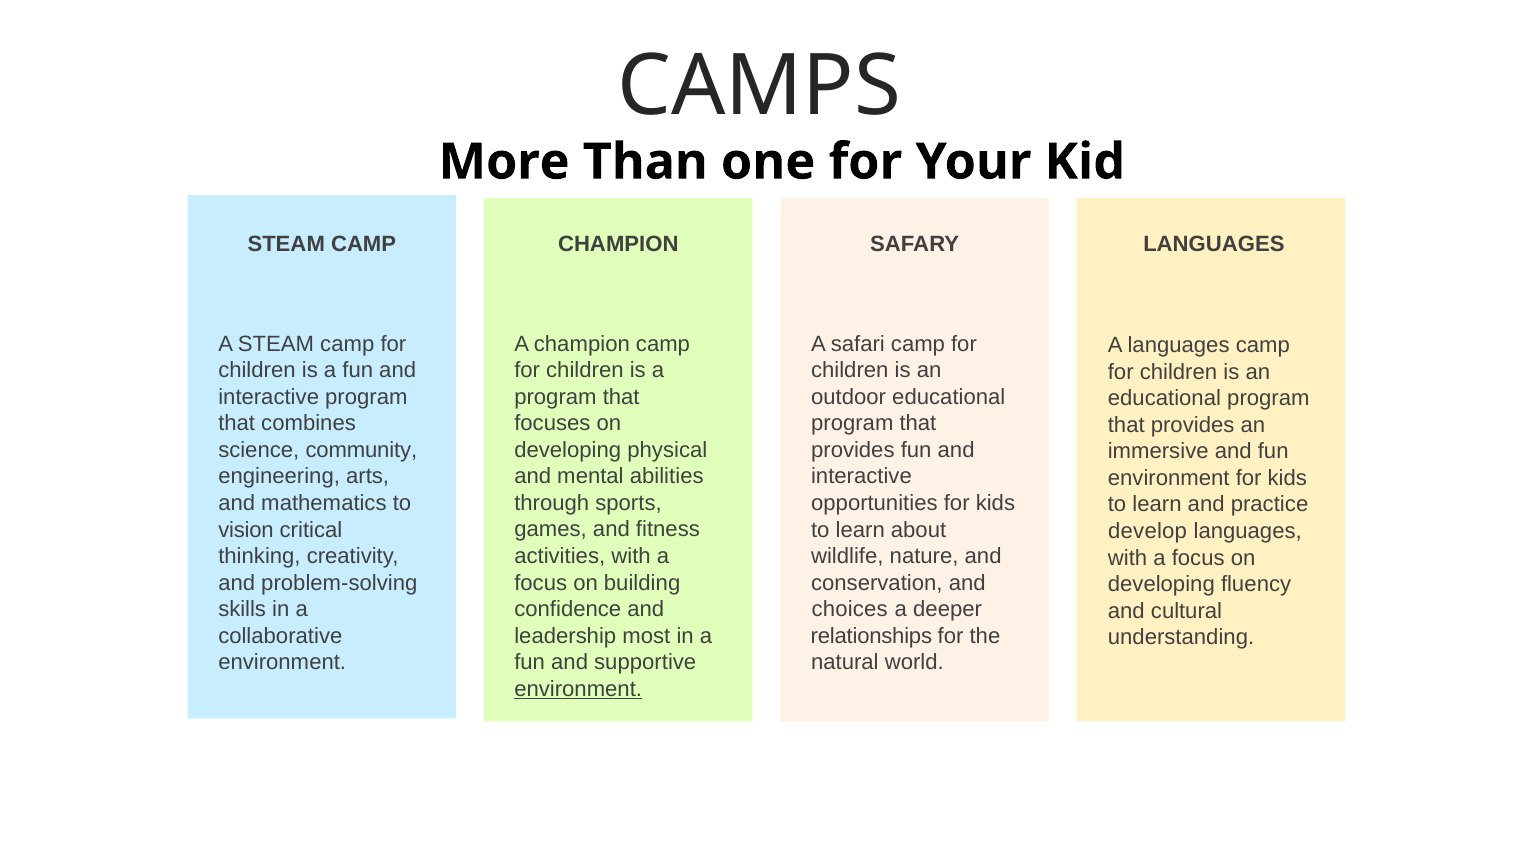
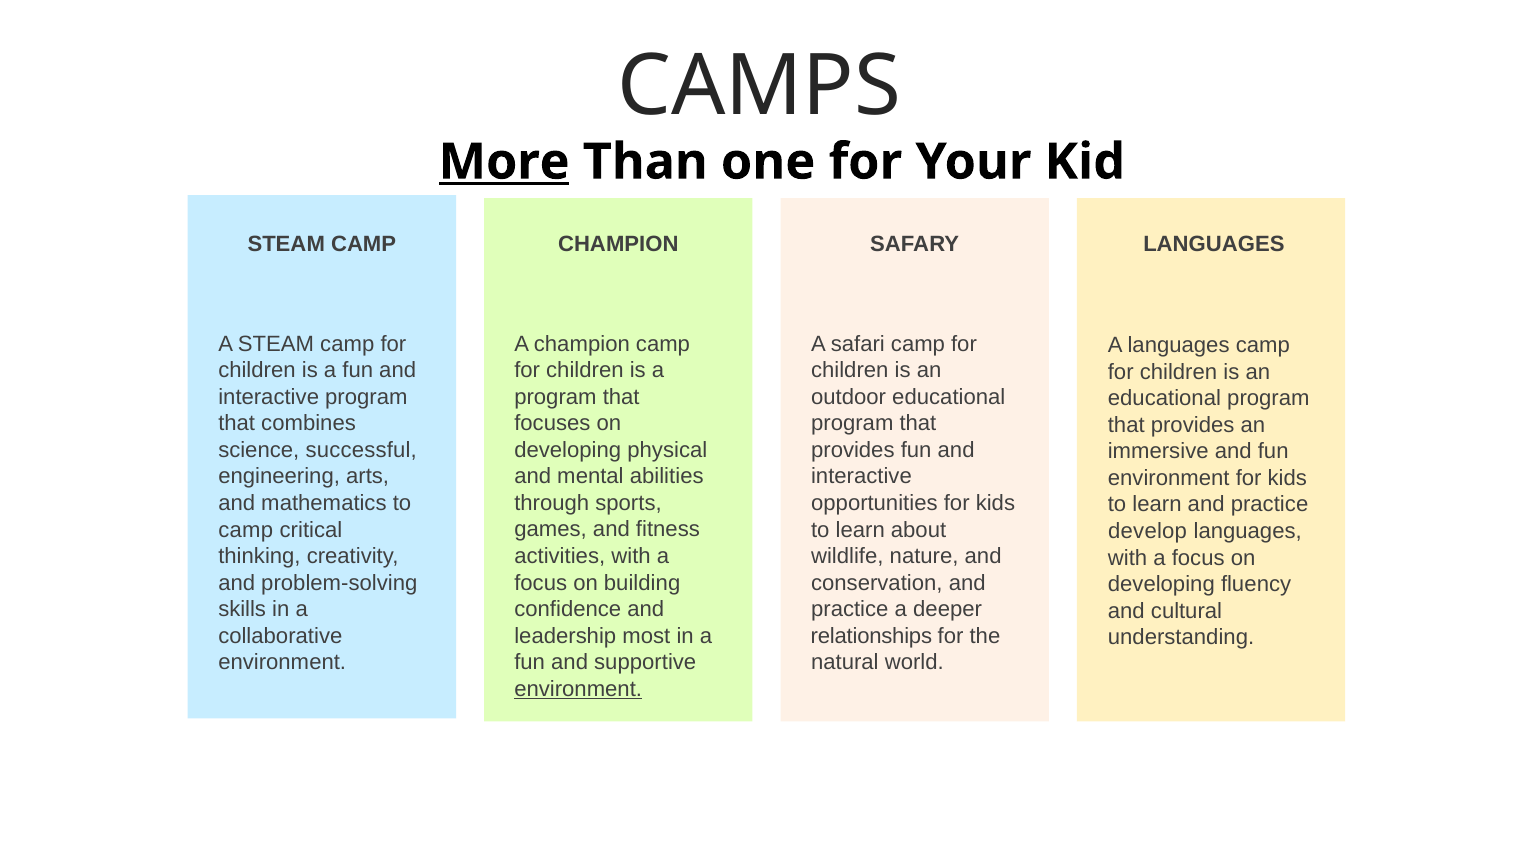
More underline: none -> present
community: community -> successful
vision at (246, 530): vision -> camp
choices at (850, 609): choices -> practice
